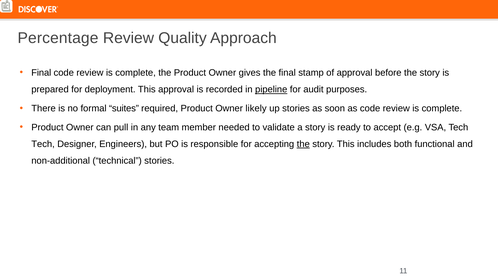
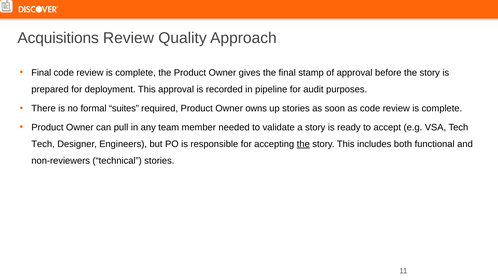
Percentage: Percentage -> Acquisitions
pipeline underline: present -> none
likely: likely -> owns
non-additional: non-additional -> non-reviewers
